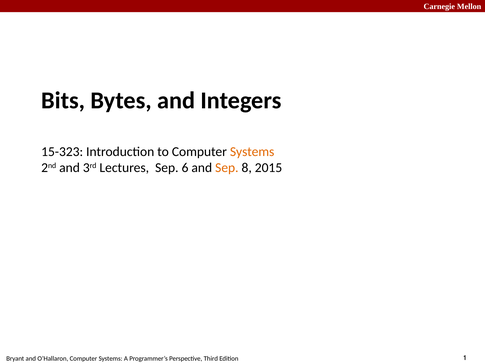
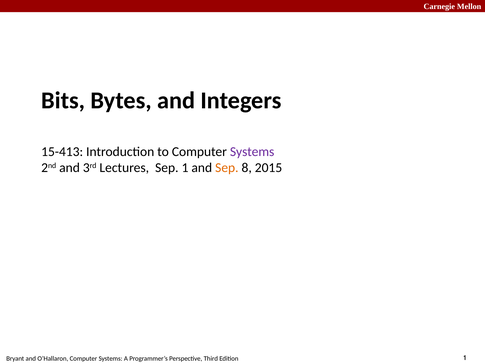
15-323: 15-323 -> 15-413
Systems at (252, 152) colour: orange -> purple
Sep 6: 6 -> 1
